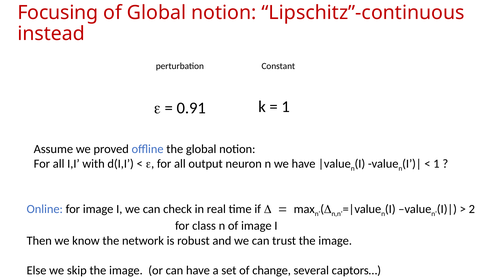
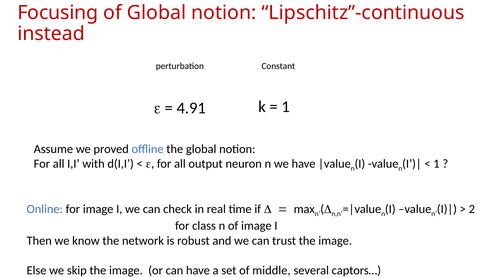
0.91: 0.91 -> 4.91
change: change -> middle
